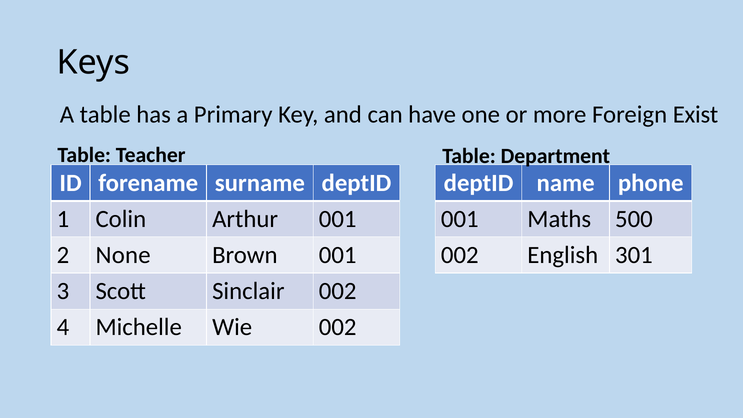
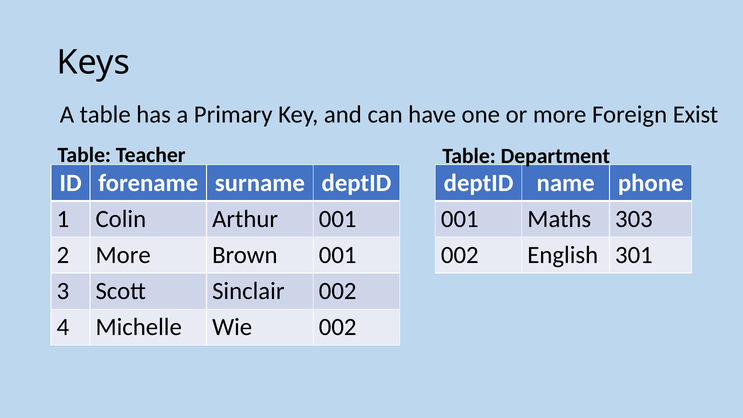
500: 500 -> 303
2 None: None -> More
